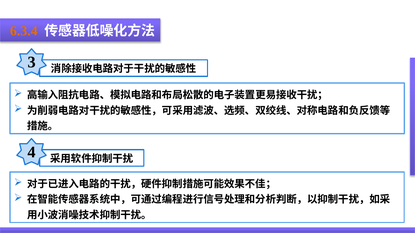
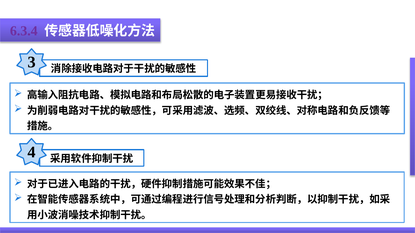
6.3.4 colour: orange -> purple
